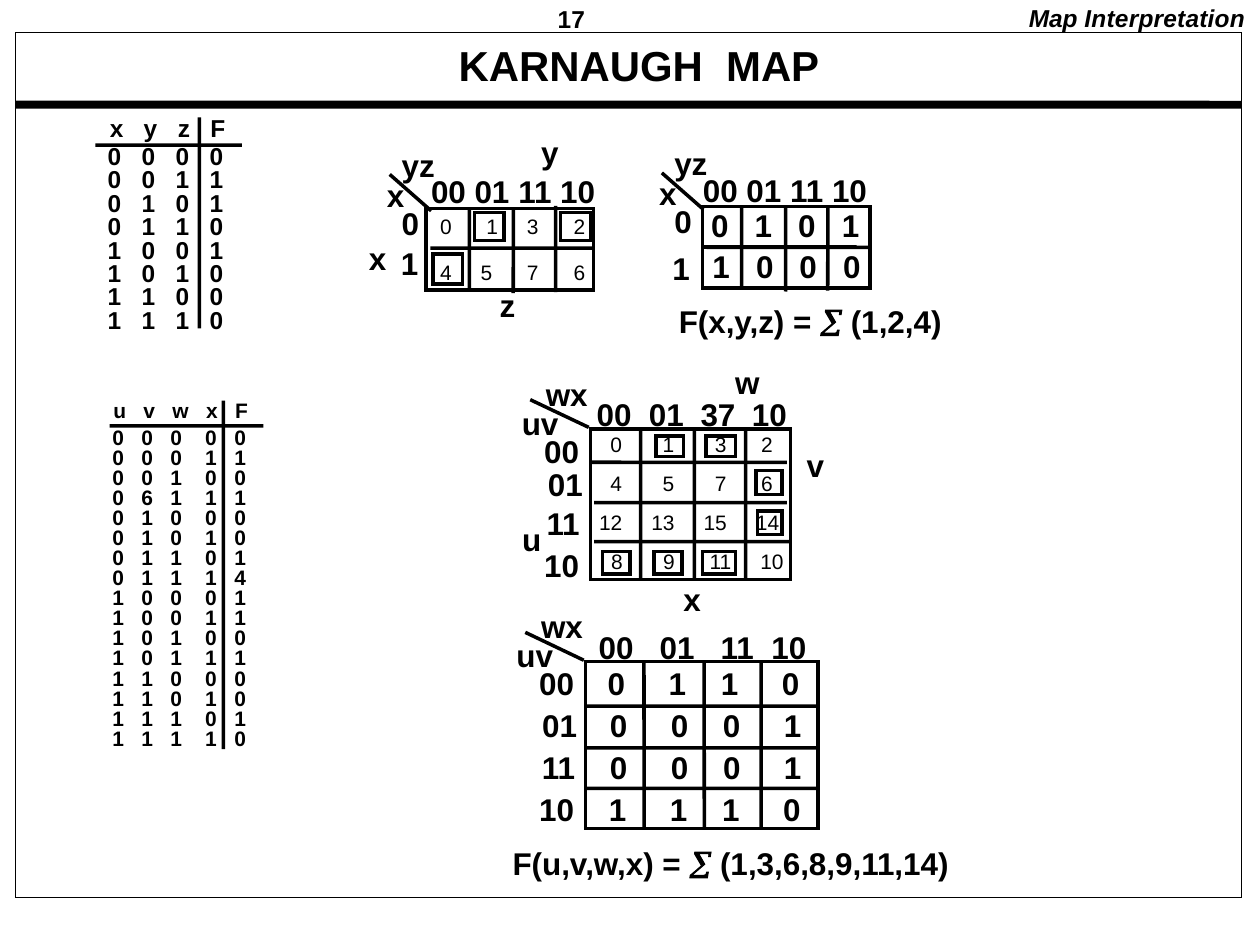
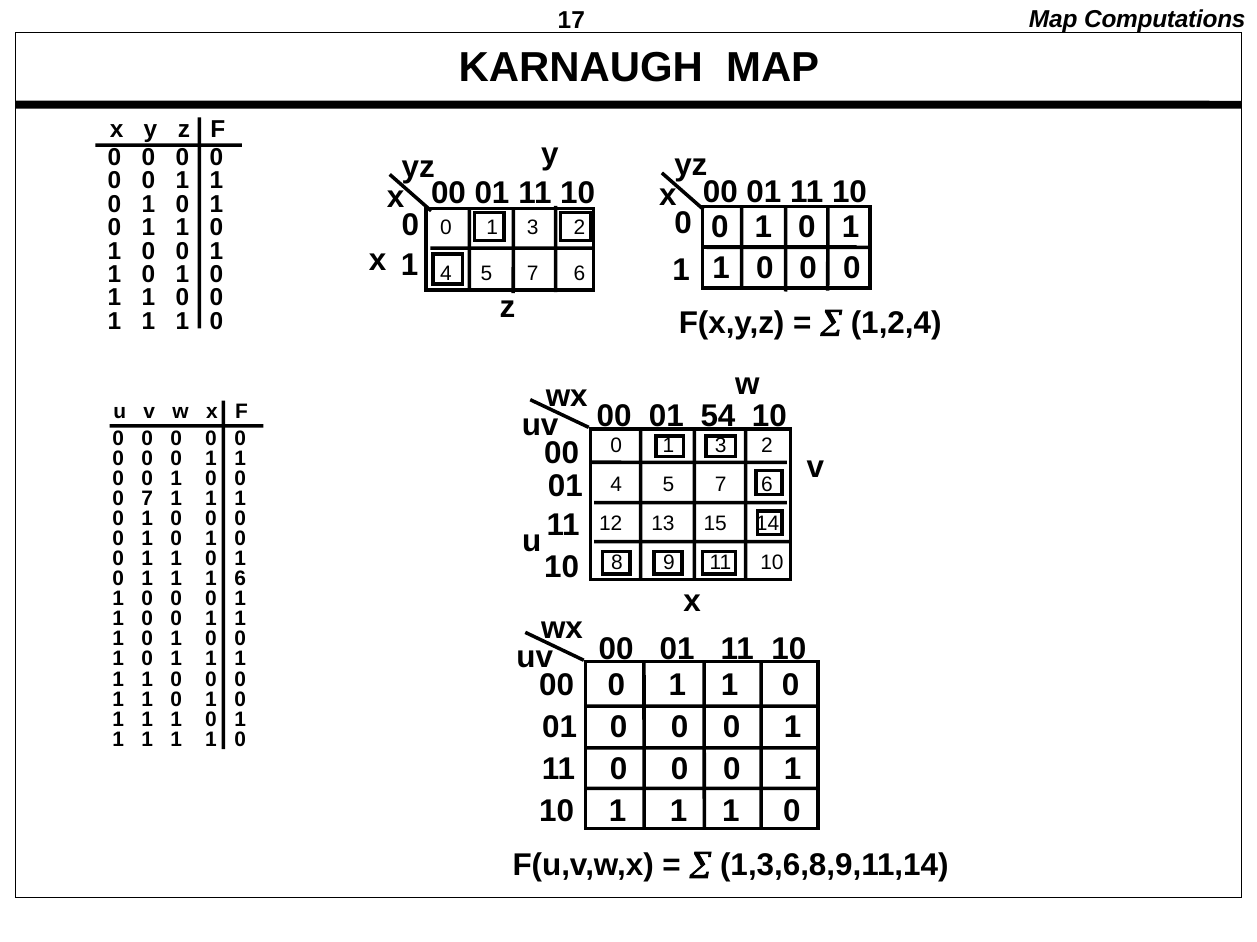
Interpretation: Interpretation -> Computations
37: 37 -> 54
0 6: 6 -> 7
1 4: 4 -> 6
